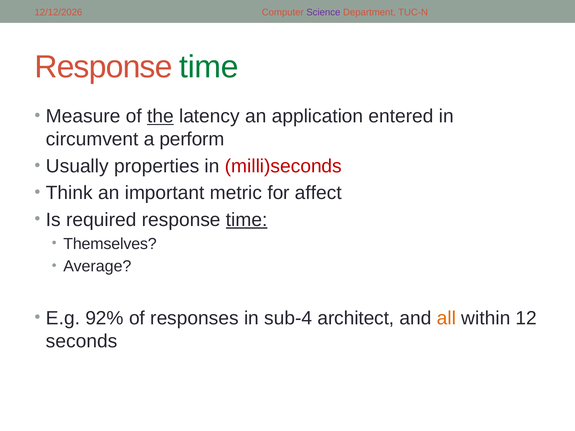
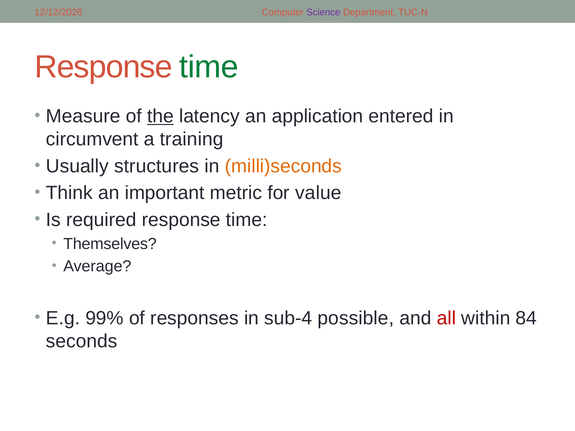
perform: perform -> training
properties: properties -> structures
milli)seconds colour: red -> orange
affect: affect -> value
time at (247, 220) underline: present -> none
92%: 92% -> 99%
architect: architect -> possible
all colour: orange -> red
12: 12 -> 84
